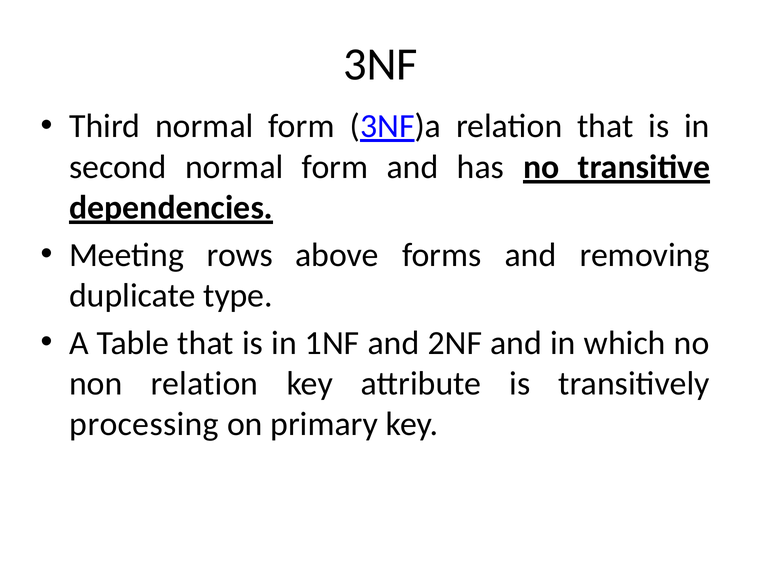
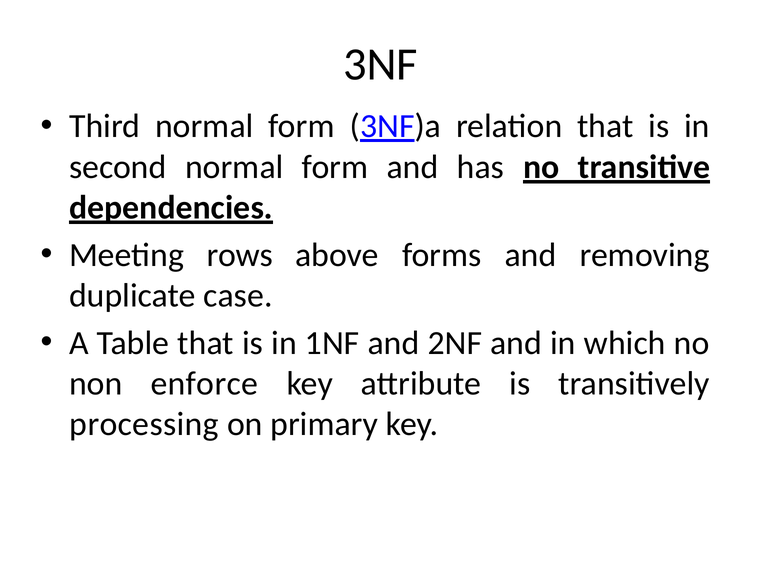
type: type -> case
non relation: relation -> enforce
